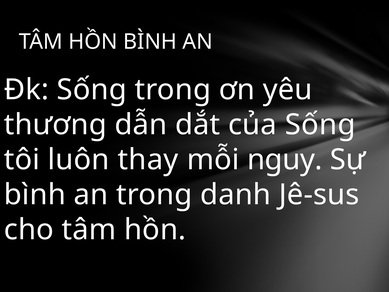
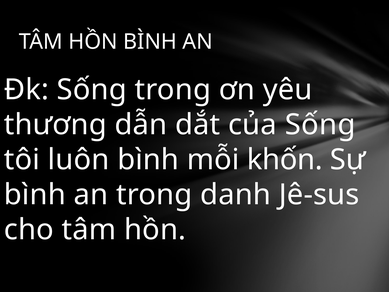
luôn thay: thay -> bình
nguy: nguy -> khốn
